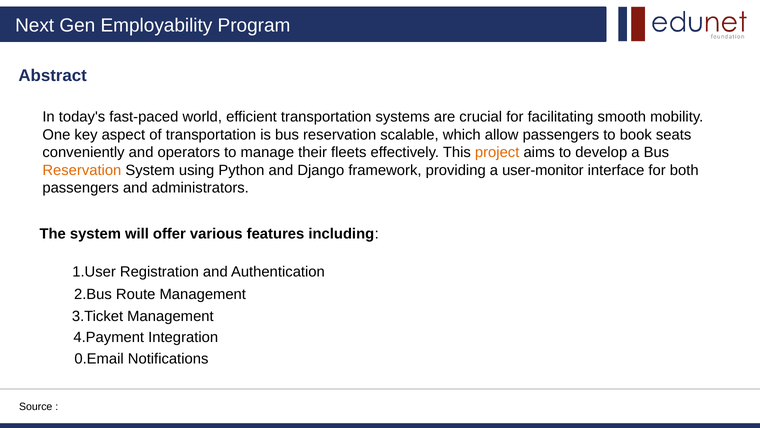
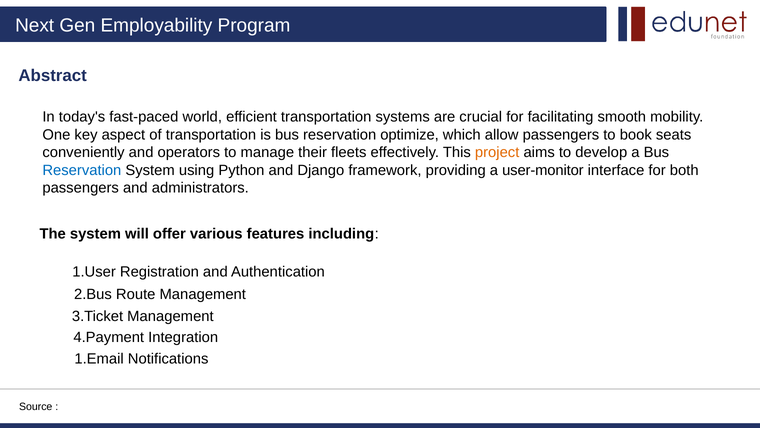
scalable: scalable -> optimize
Reservation at (82, 170) colour: orange -> blue
0.Email: 0.Email -> 1.Email
